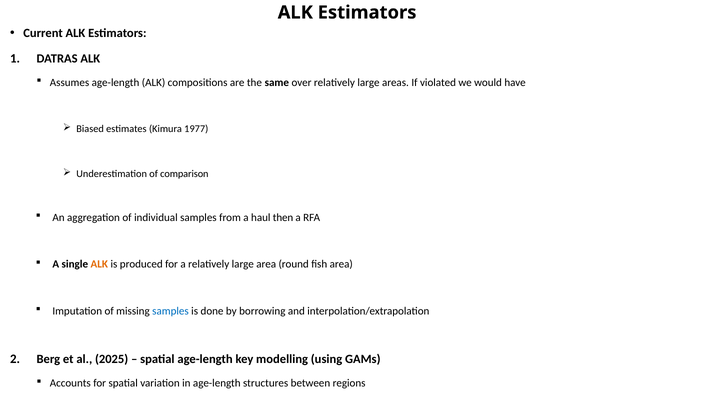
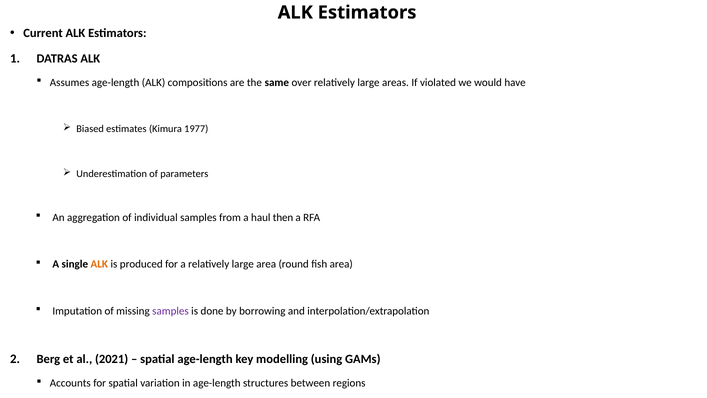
comparison: comparison -> parameters
samples at (170, 311) colour: blue -> purple
2025: 2025 -> 2021
